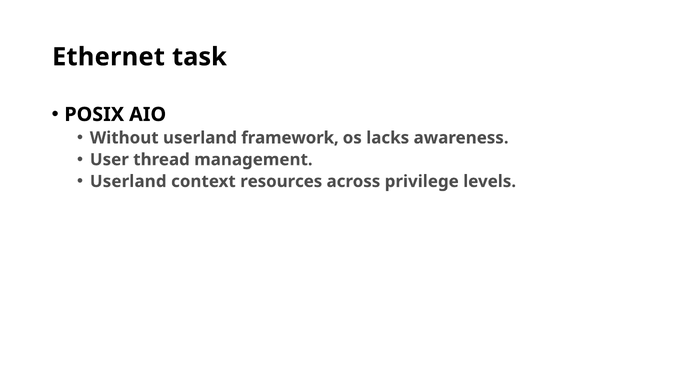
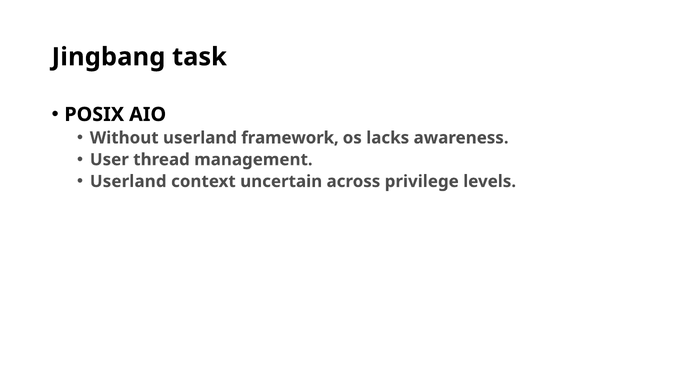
Ethernet: Ethernet -> Jingbang
resources: resources -> uncertain
